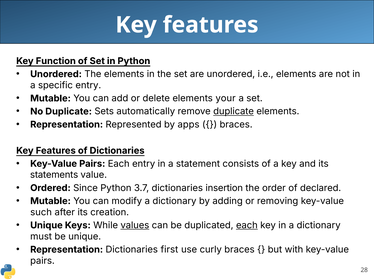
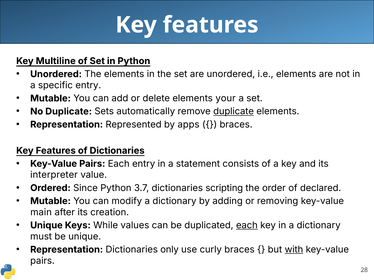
Function: Function -> Multiline
statements: statements -> interpreter
insertion: insertion -> scripting
such: such -> main
values underline: present -> none
first: first -> only
with underline: none -> present
